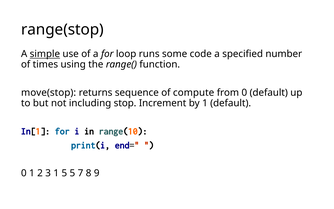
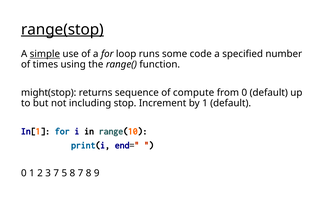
range(stop underline: none -> present
move(stop: move(stop -> might(stop
3 1: 1 -> 7
5 5: 5 -> 8
